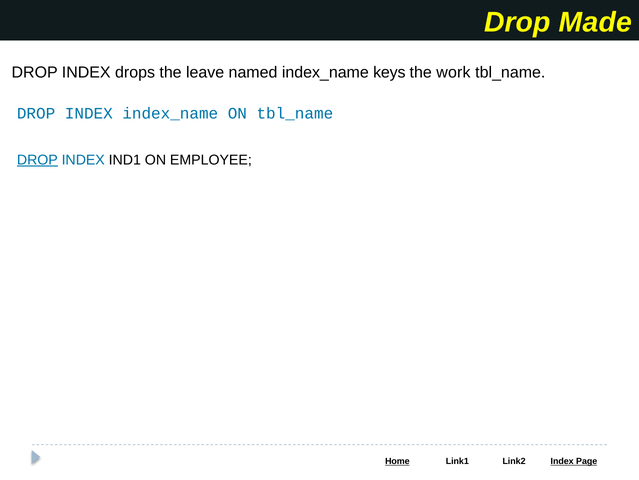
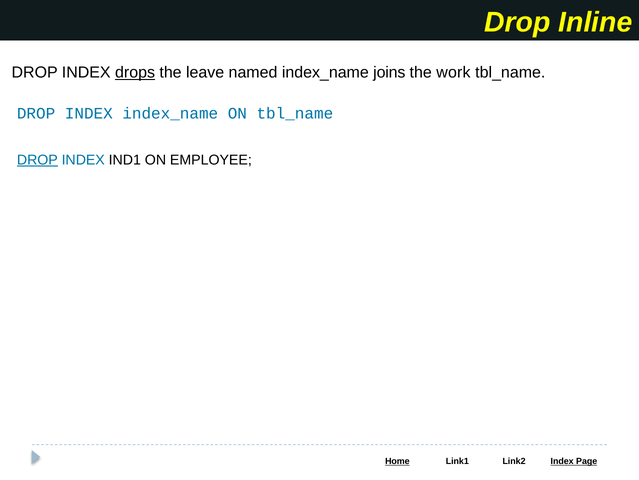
Made: Made -> Inline
drops underline: none -> present
keys: keys -> joins
